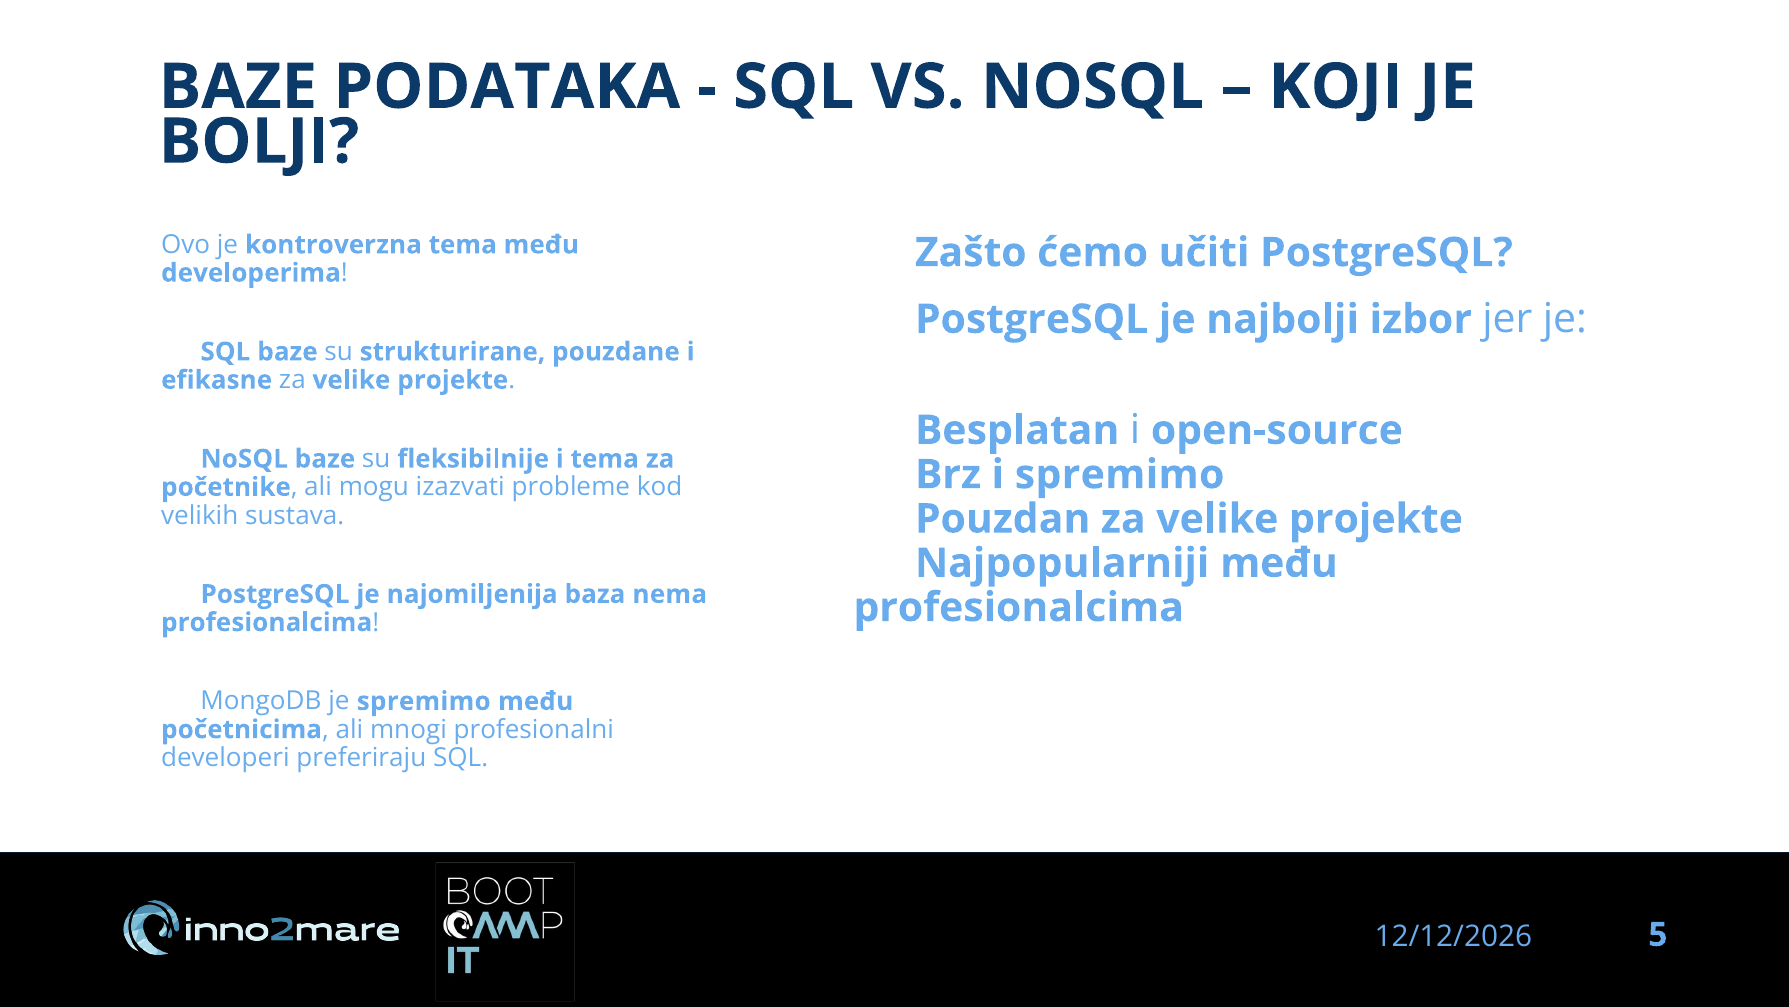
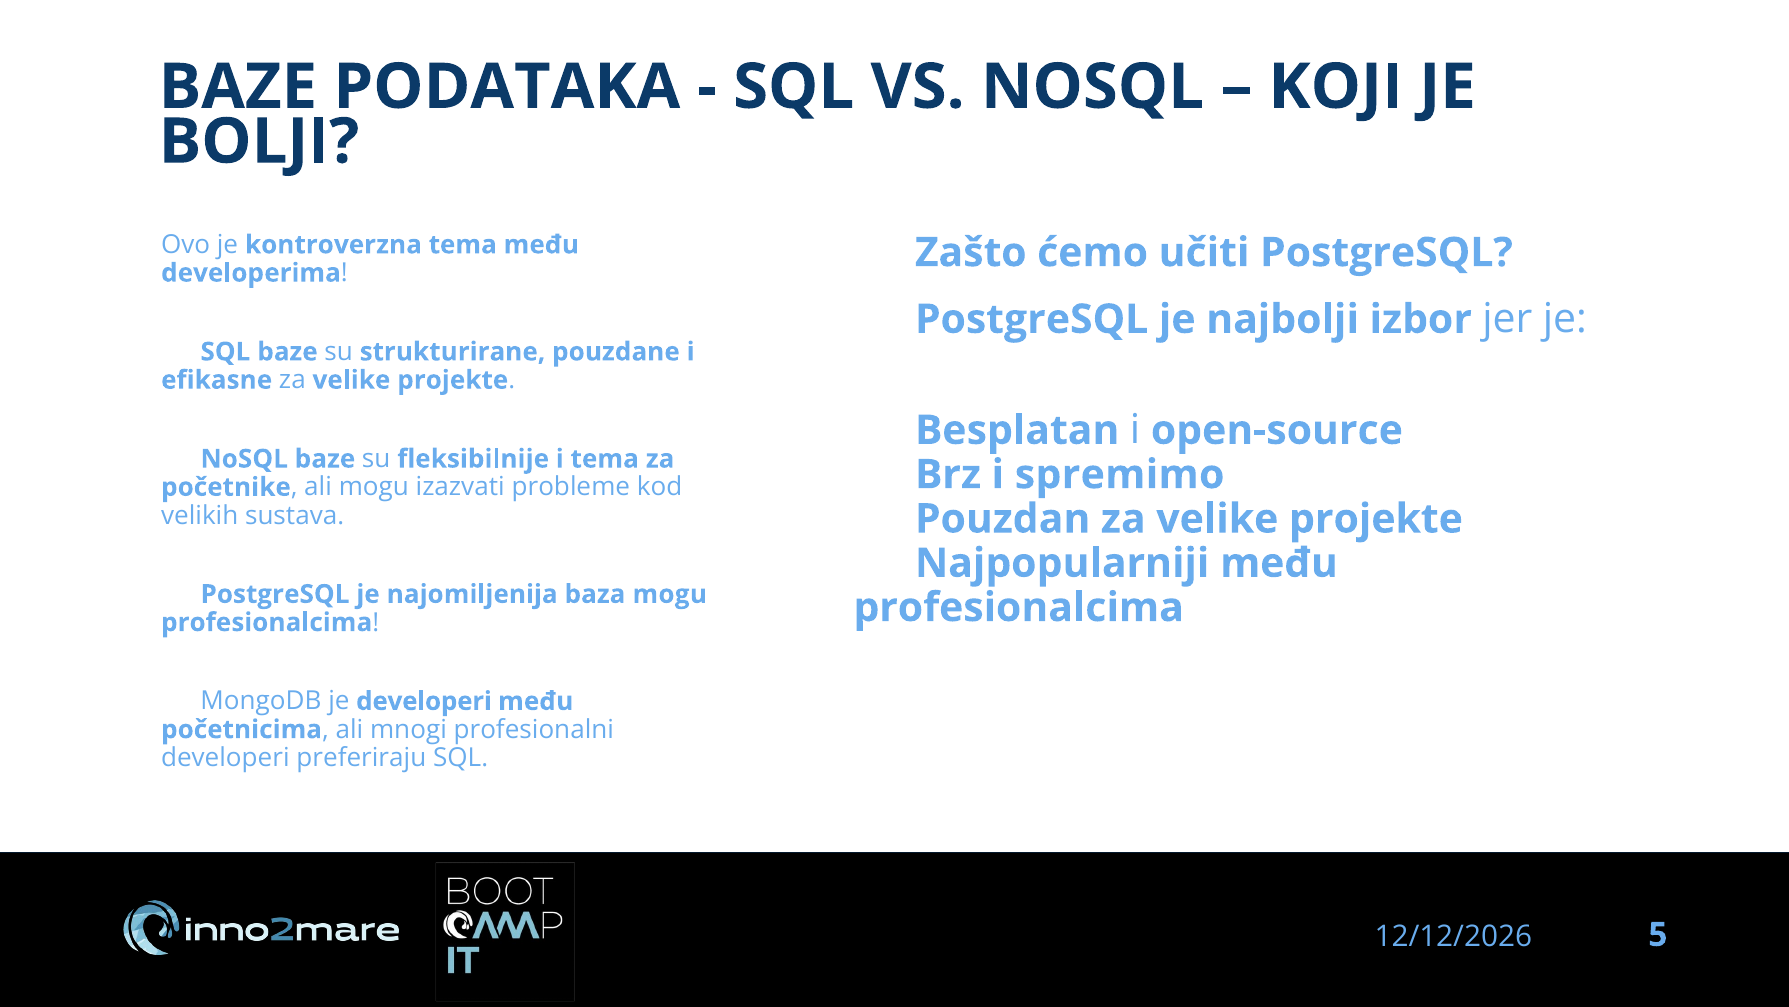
baza nema: nema -> mogu
je spremimo: spremimo -> developeri
